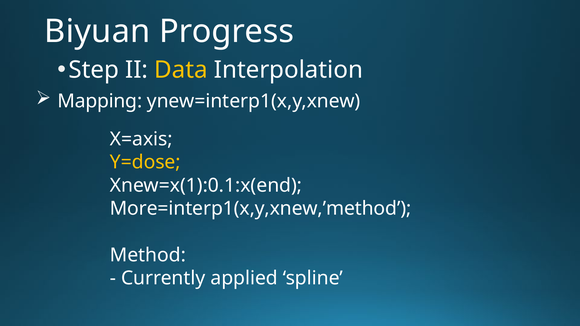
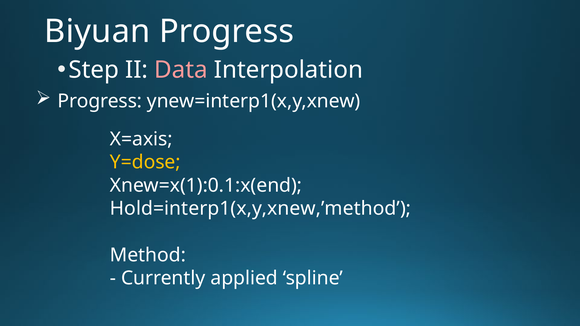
Data colour: yellow -> pink
Mapping at (100, 101): Mapping -> Progress
More=interp1(x,y,xnew,’method: More=interp1(x,y,xnew,’method -> Hold=interp1(x,y,xnew,’method
